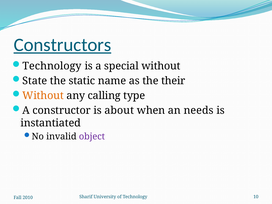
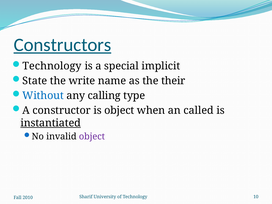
special without: without -> implicit
static: static -> write
Without at (43, 96) colour: orange -> blue
is about: about -> object
needs: needs -> called
instantiated underline: none -> present
